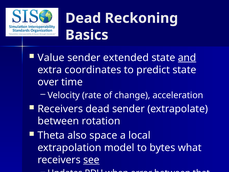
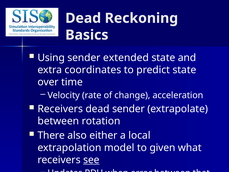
Value: Value -> Using
and at (187, 58) underline: present -> none
Theta: Theta -> There
space: space -> either
bytes: bytes -> given
